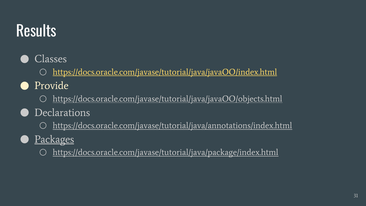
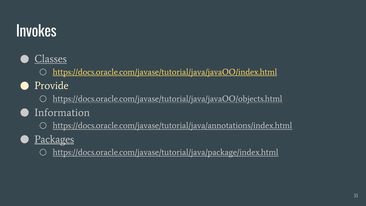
Results: Results -> Invokes
Classes underline: none -> present
Declarations: Declarations -> Information
